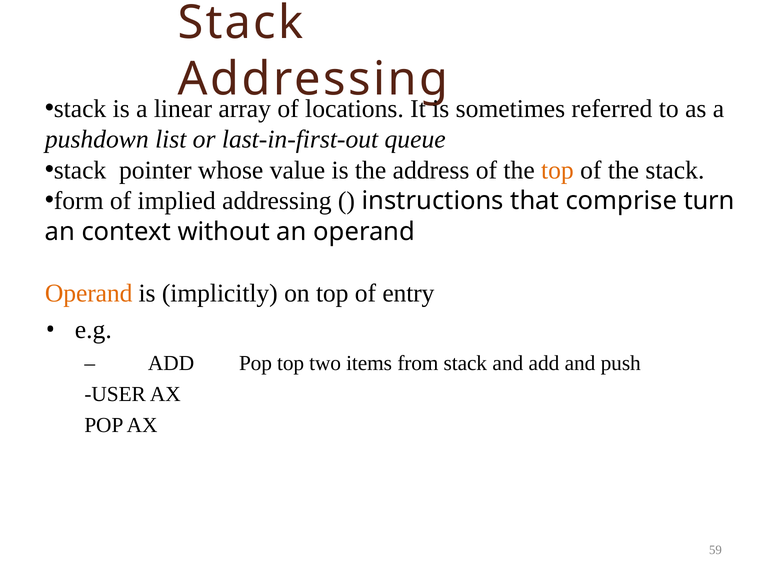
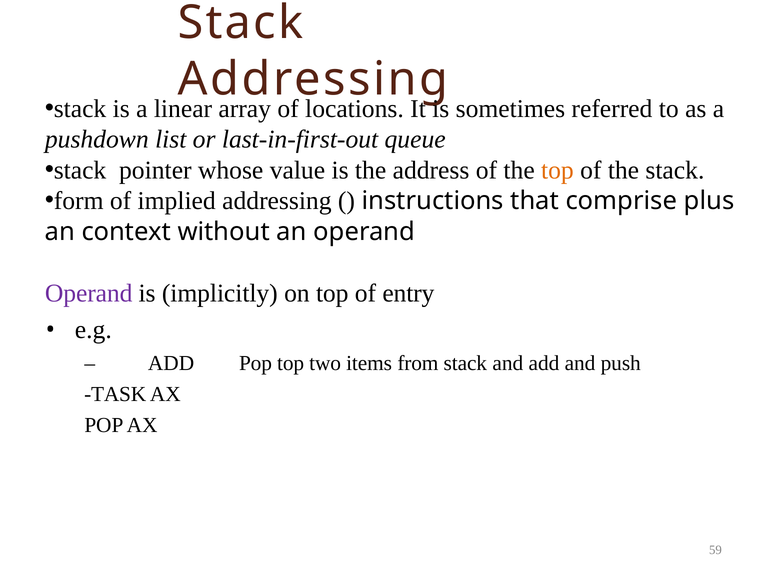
turn: turn -> plus
Operand at (89, 293) colour: orange -> purple
USER: USER -> TASK
